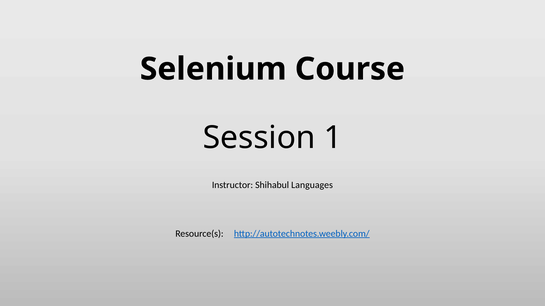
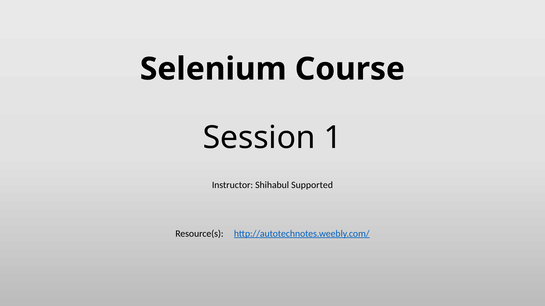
Languages: Languages -> Supported
